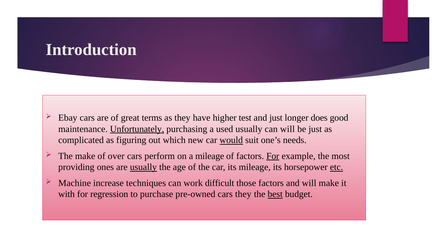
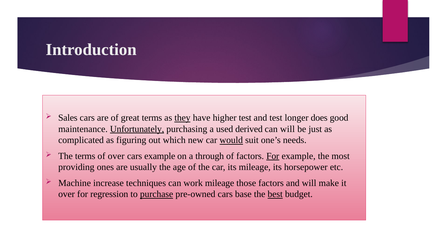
Ebay: Ebay -> Sales
they at (182, 118) underline: none -> present
and just: just -> test
used usually: usually -> derived
The make: make -> terms
cars perform: perform -> example
a mileage: mileage -> through
usually at (143, 168) underline: present -> none
etc underline: present -> none
work difficult: difficult -> mileage
with at (67, 195): with -> over
purchase underline: none -> present
cars they: they -> base
